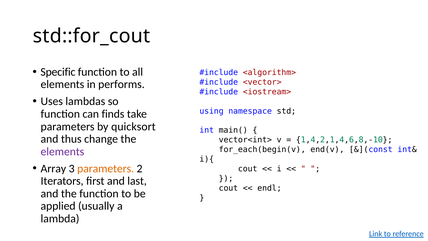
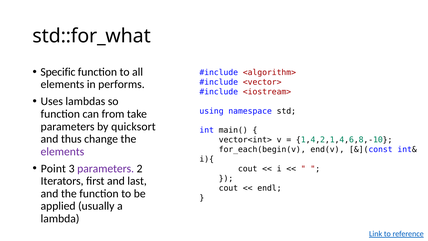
std::for_cout: std::for_cout -> std::for_what
finds: finds -> from
Array: Array -> Point
parameters at (106, 168) colour: orange -> purple
